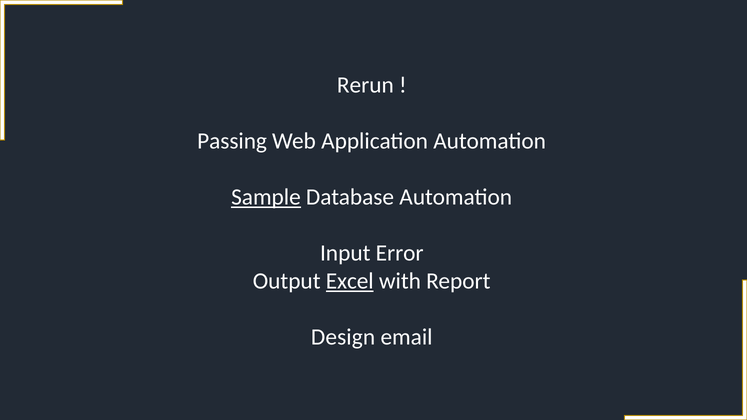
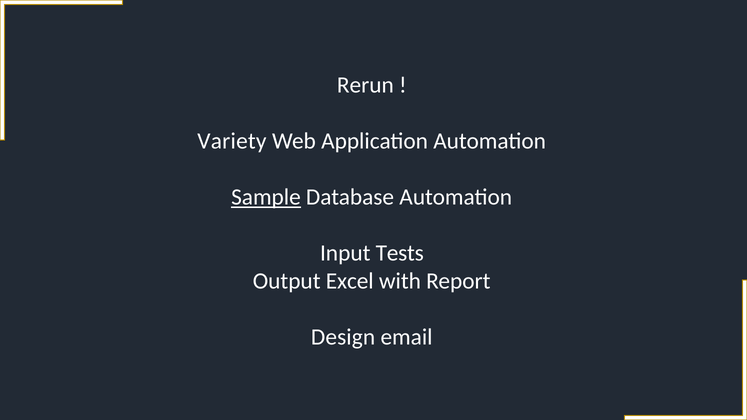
Passing: Passing -> Variety
Error: Error -> Tests
Excel underline: present -> none
